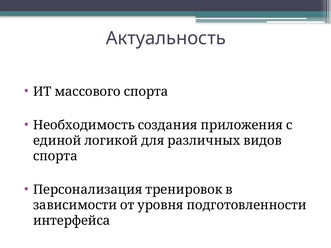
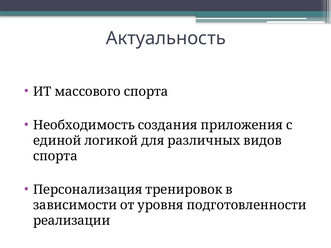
интерфейса: интерфейса -> реализации
